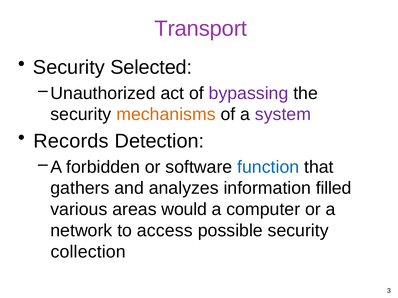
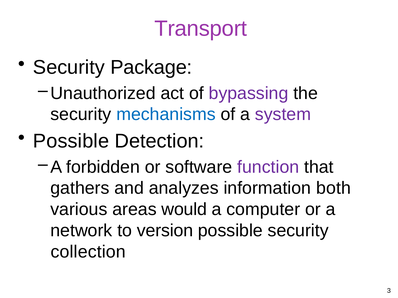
Selected: Selected -> Package
mechanisms colour: orange -> blue
Records at (71, 141): Records -> Possible
function colour: blue -> purple
filled: filled -> both
access: access -> version
